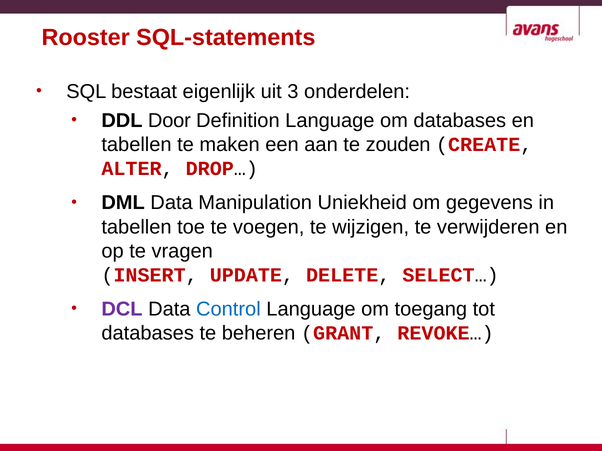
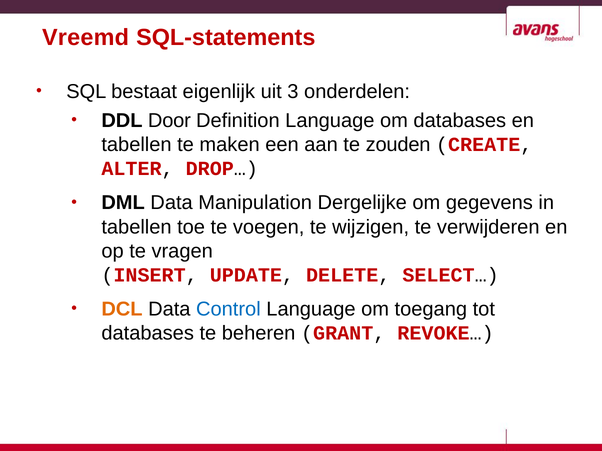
Rooster: Rooster -> Vreemd
Uniekheid: Uniekheid -> Dergelijke
DCL colour: purple -> orange
